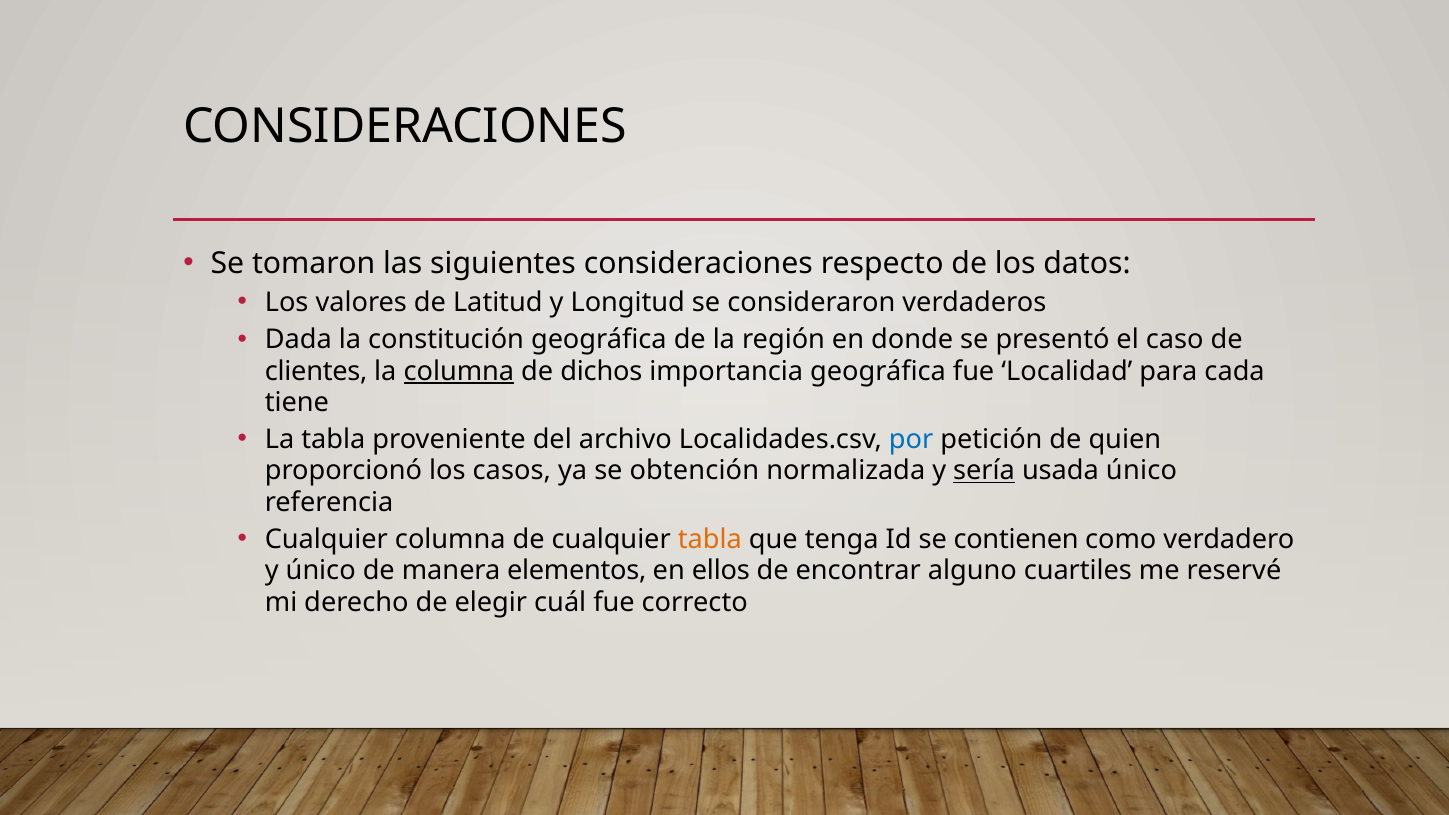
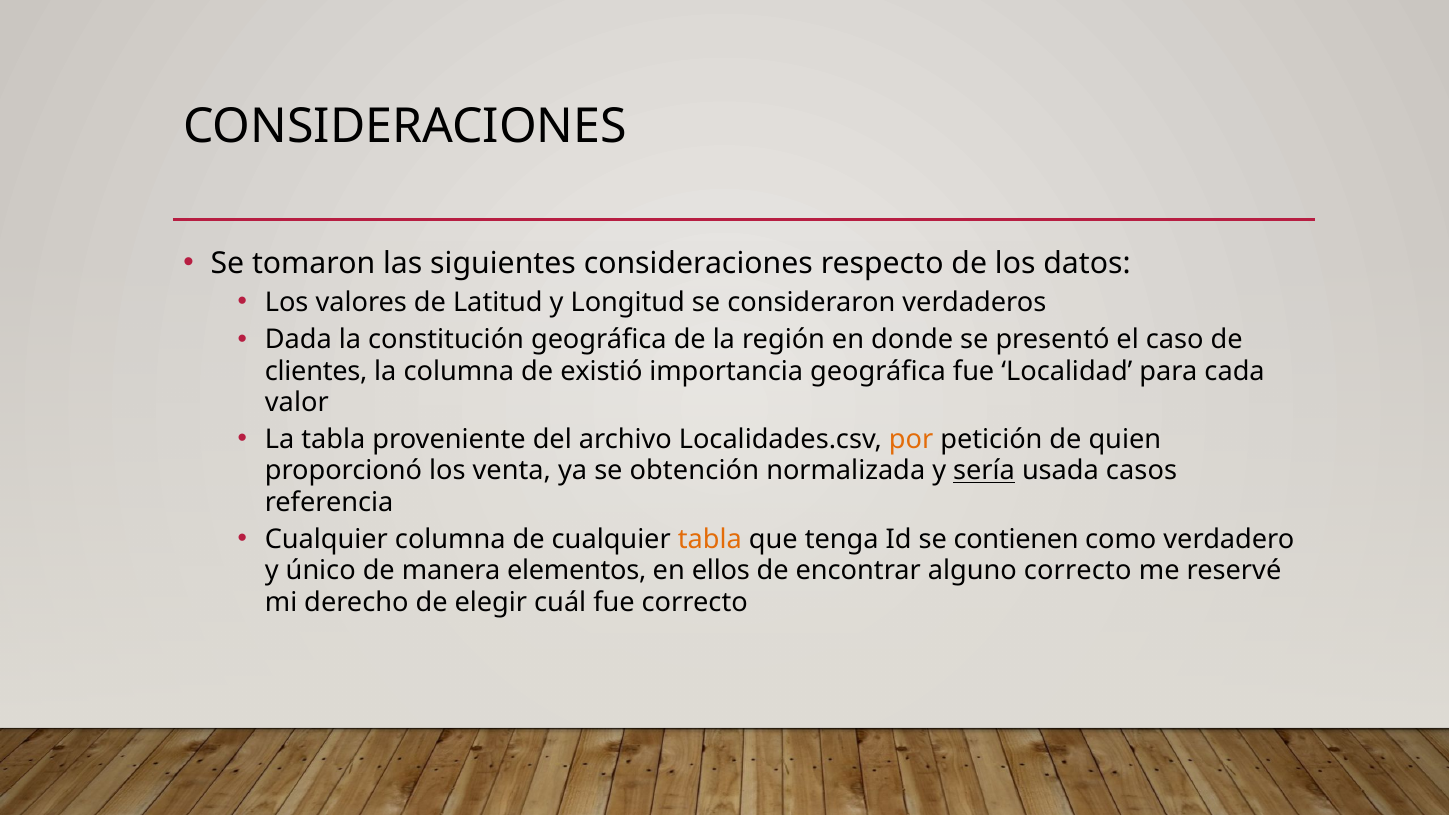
columna at (459, 371) underline: present -> none
dichos: dichos -> existió
tiene: tiene -> valor
por colour: blue -> orange
casos: casos -> venta
usada único: único -> casos
alguno cuartiles: cuartiles -> correcto
